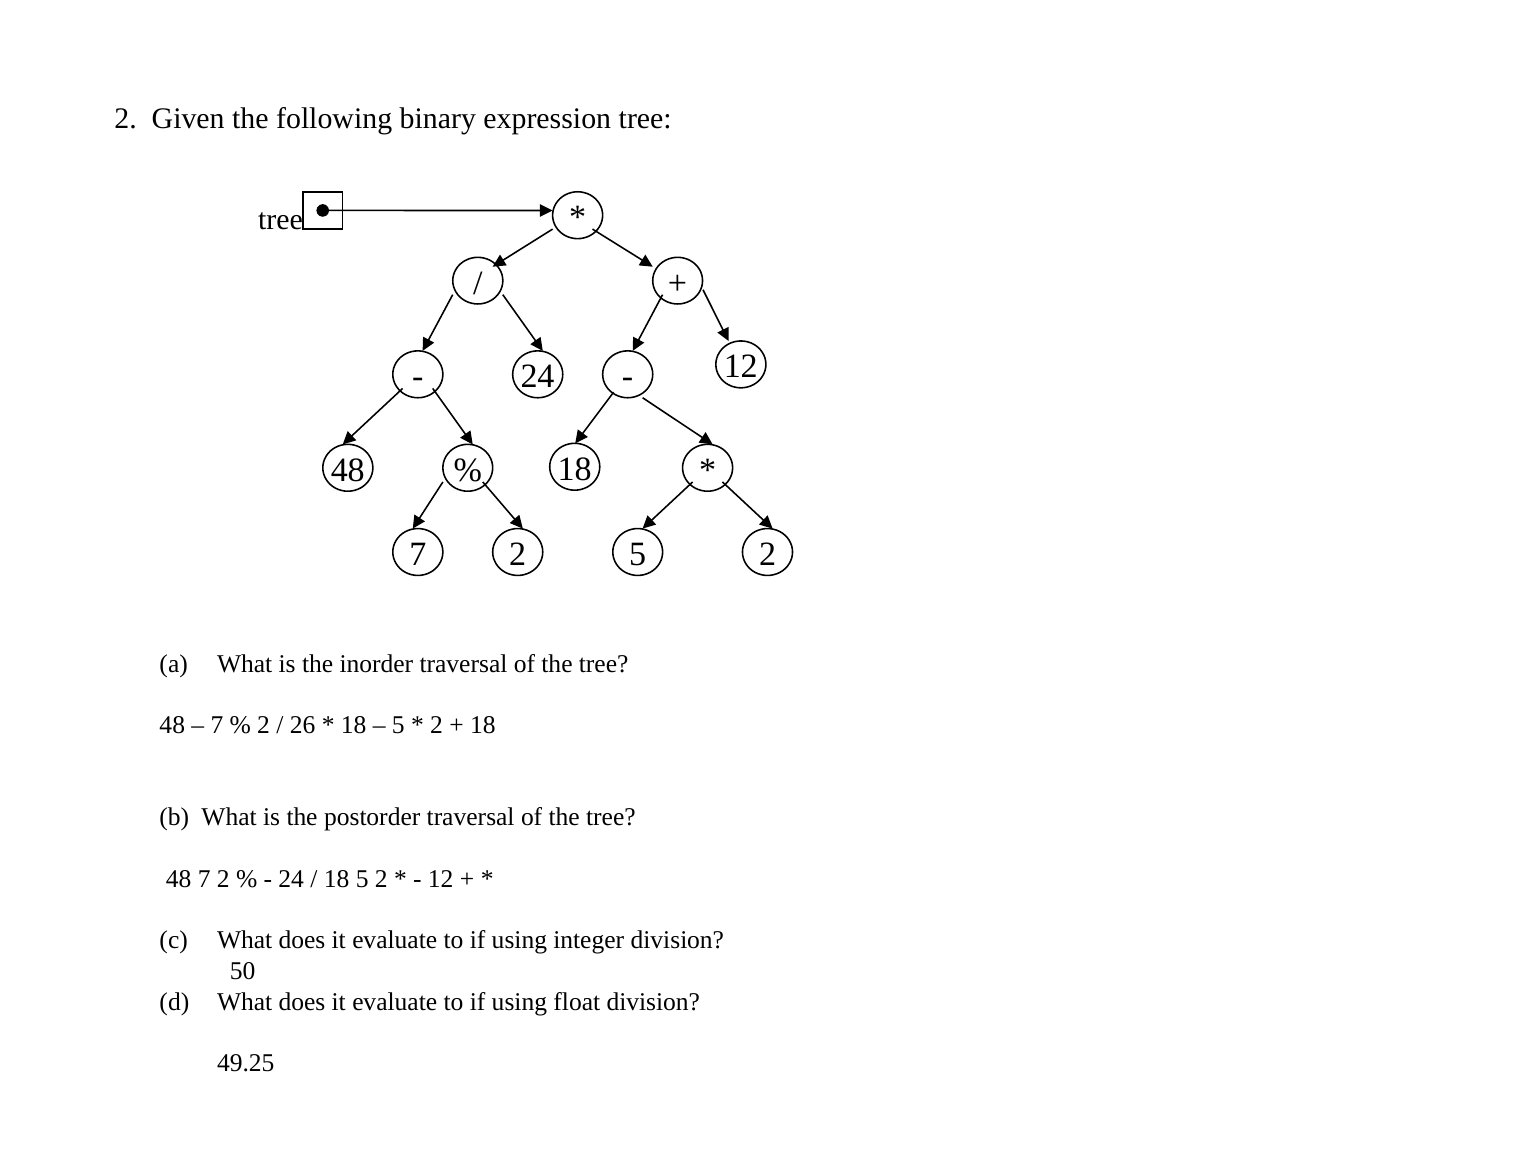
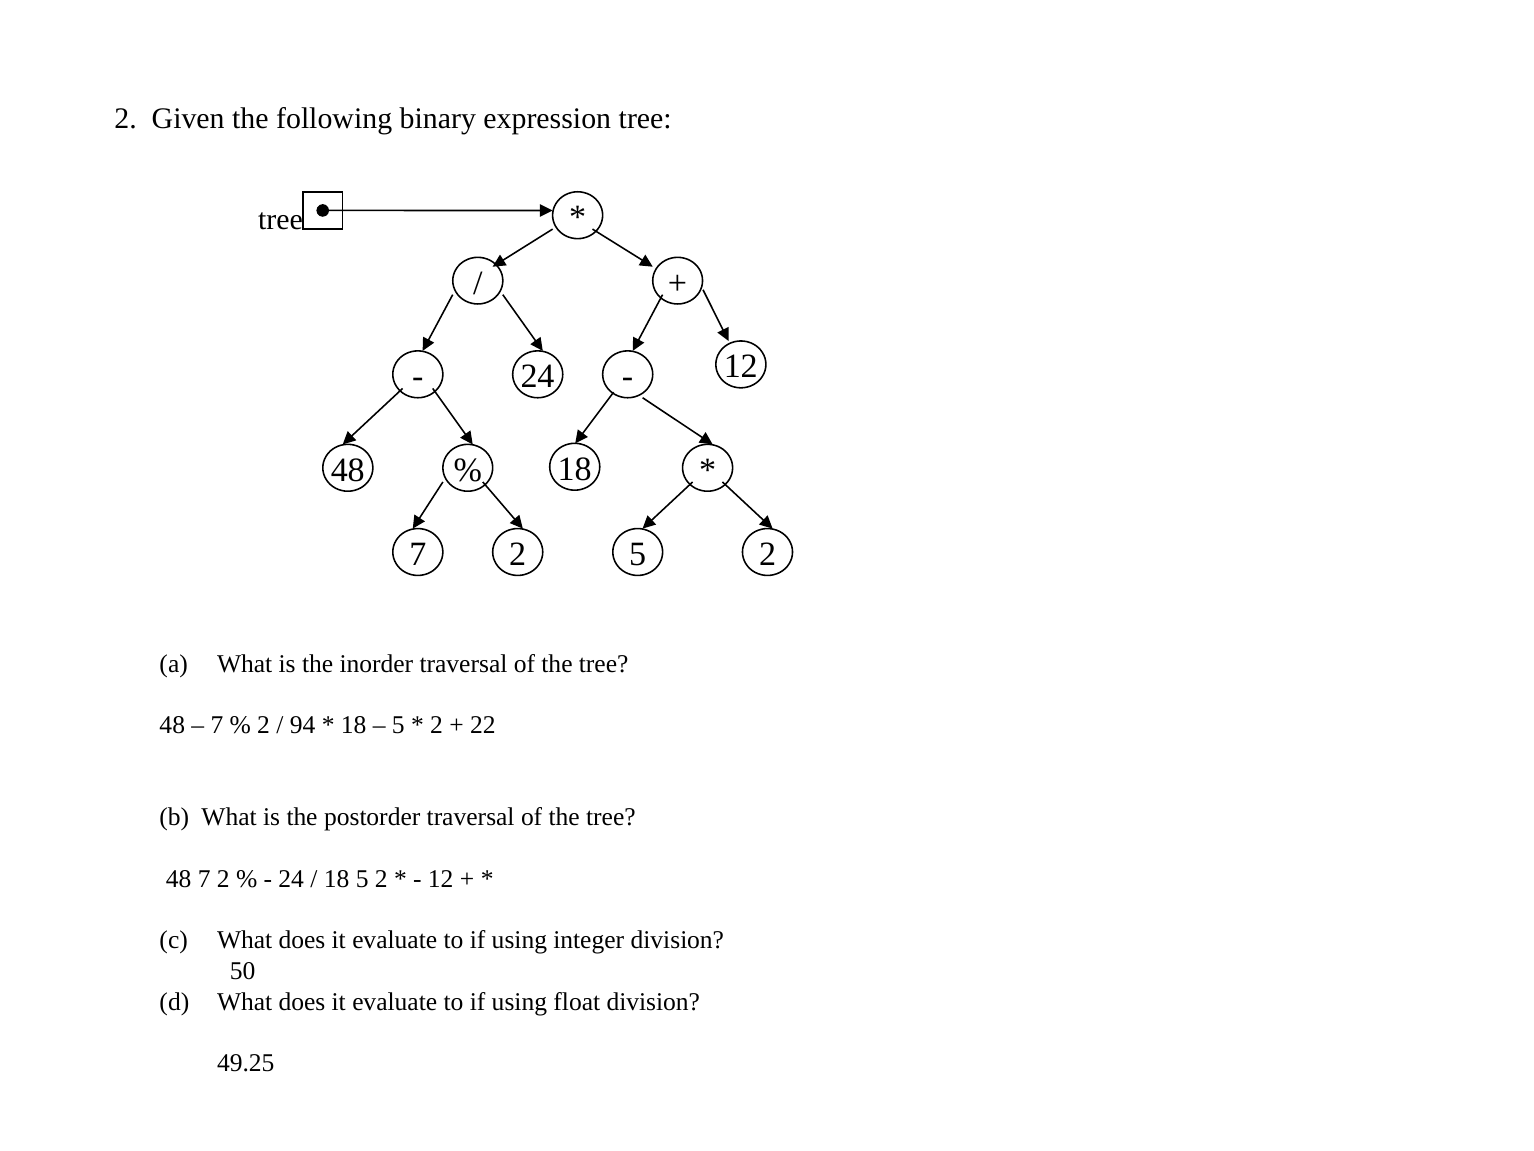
26: 26 -> 94
18 at (483, 725): 18 -> 22
